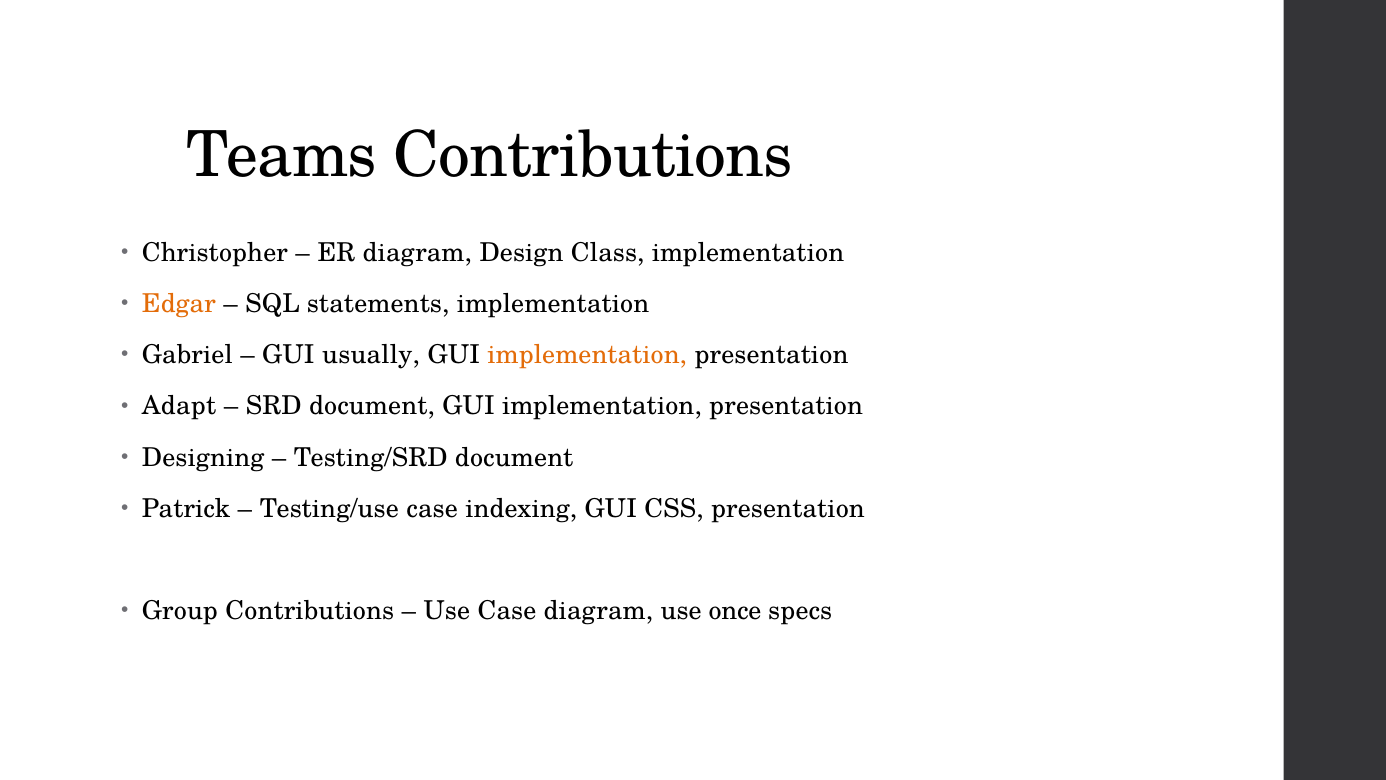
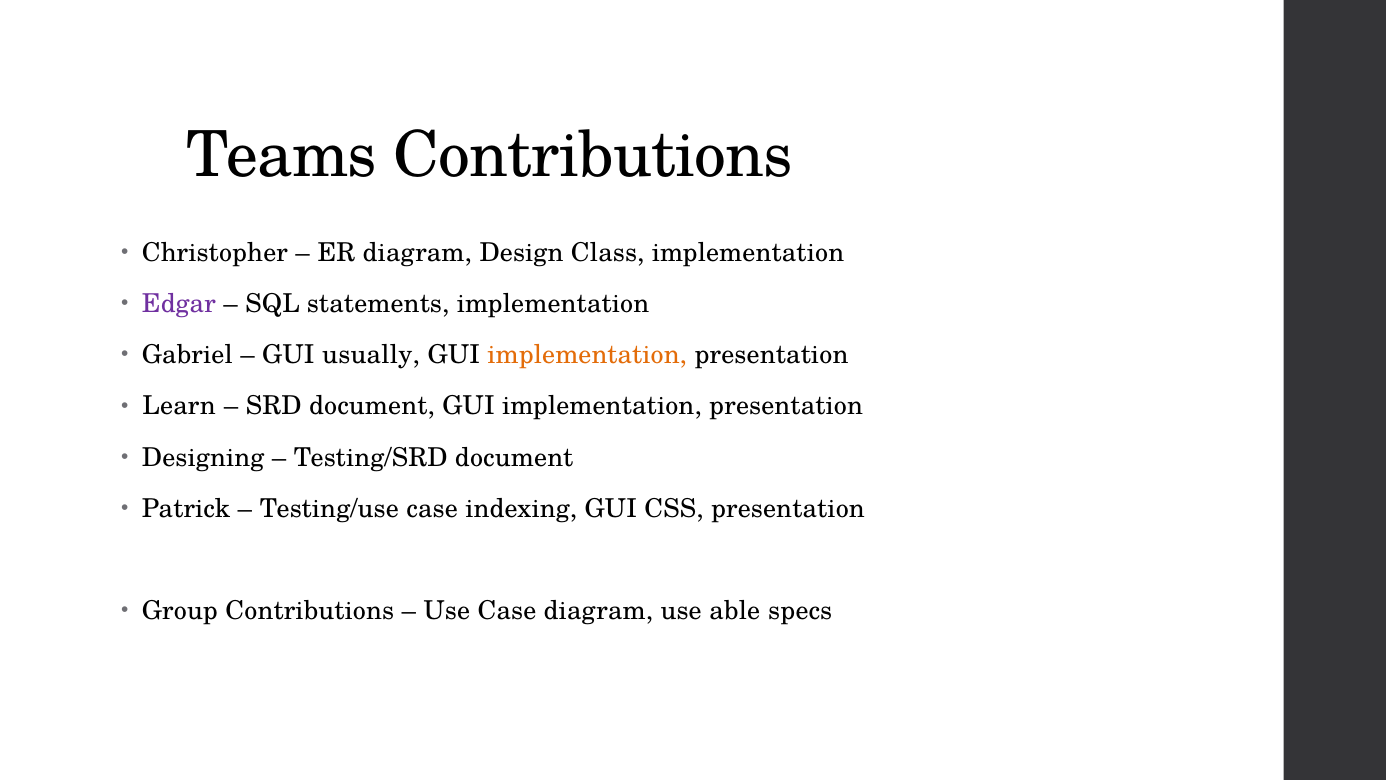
Edgar colour: orange -> purple
Adapt: Adapt -> Learn
once: once -> able
